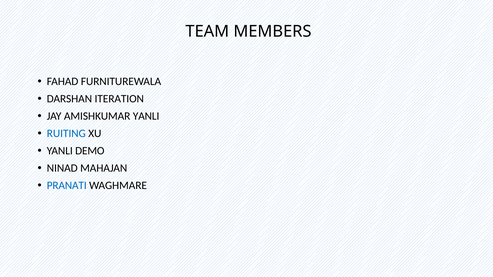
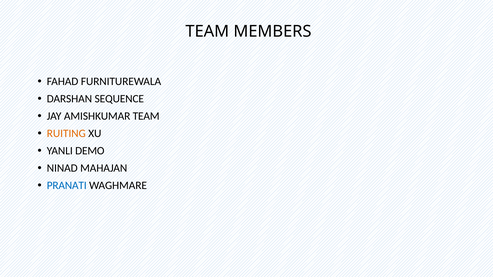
ITERATION: ITERATION -> SEQUENCE
AMISHKUMAR YANLI: YANLI -> TEAM
RUITING colour: blue -> orange
